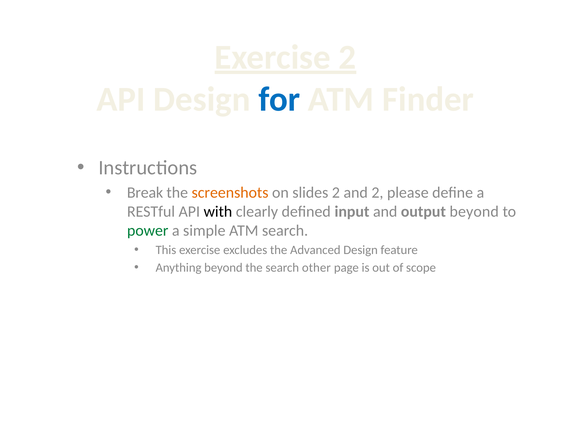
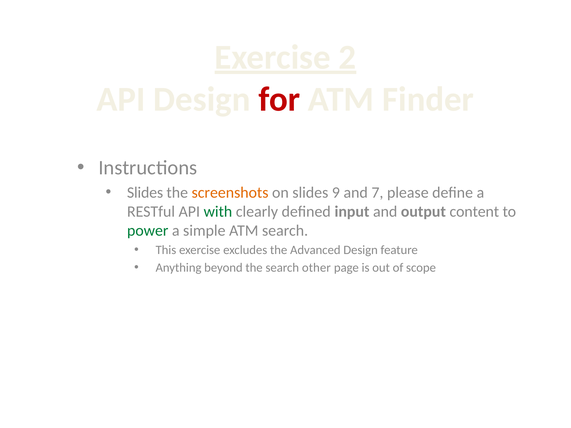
for colour: blue -> red
Break at (145, 193): Break -> Slides
slides 2: 2 -> 9
and 2: 2 -> 7
with colour: black -> green
output beyond: beyond -> content
